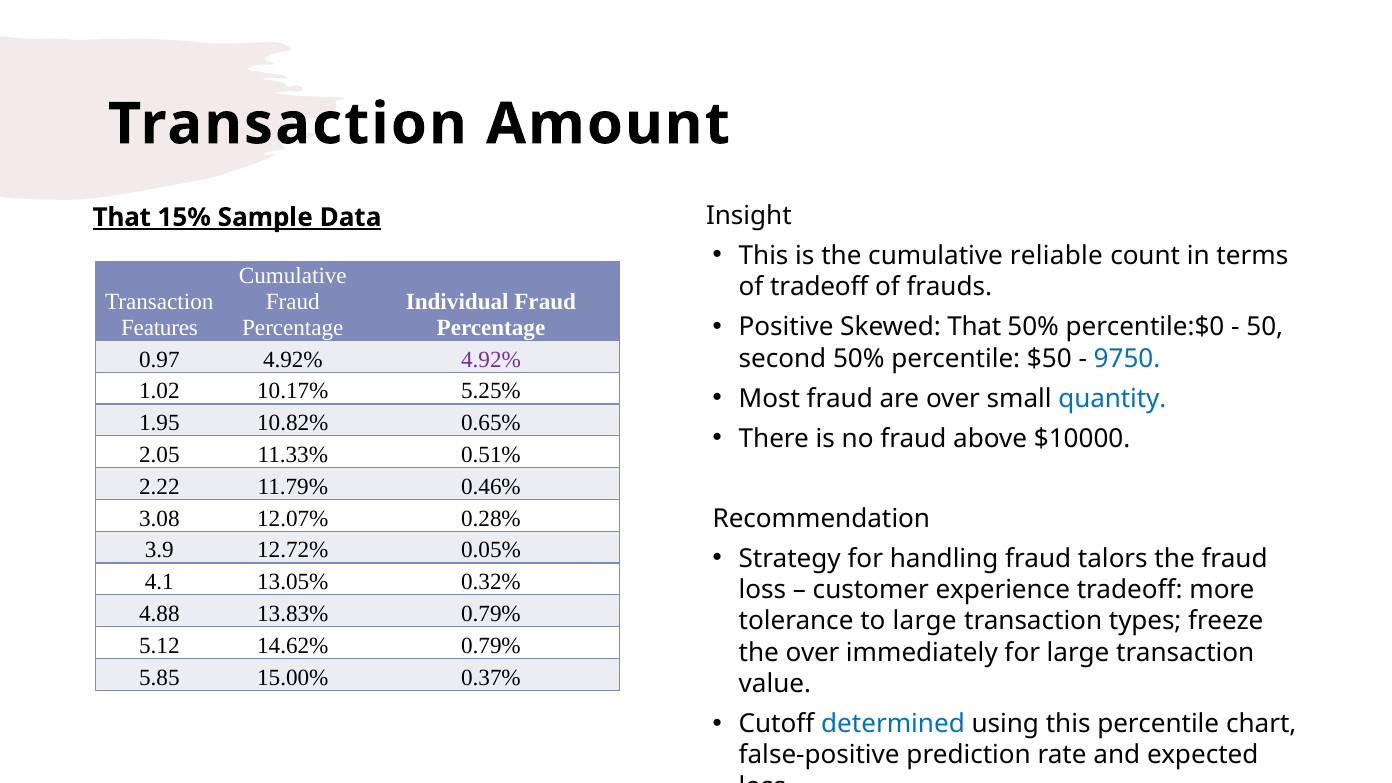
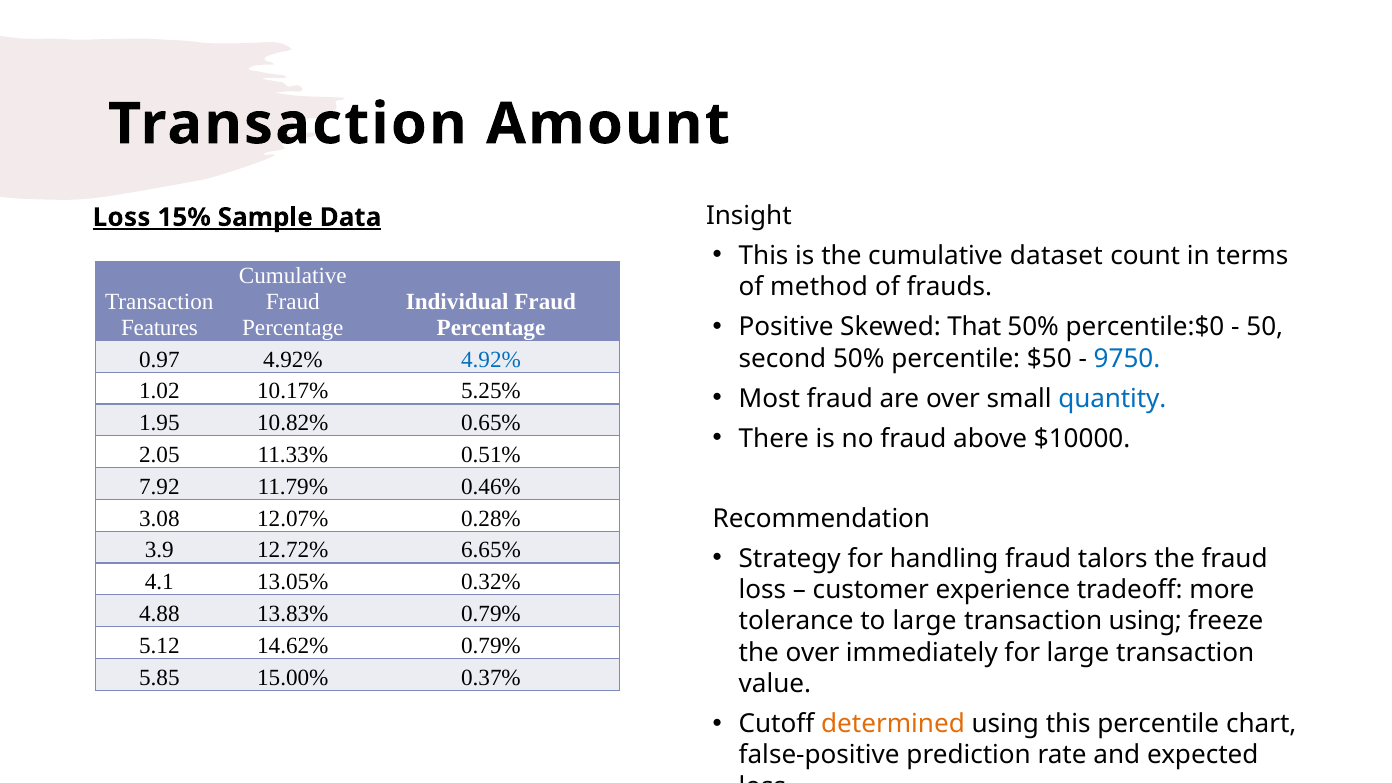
That at (122, 217): That -> Loss
reliable: reliable -> dataset
of tradeoff: tradeoff -> method
4.92% at (491, 359) colour: purple -> blue
2.22: 2.22 -> 7.92
0.05%: 0.05% -> 6.65%
transaction types: types -> using
determined colour: blue -> orange
